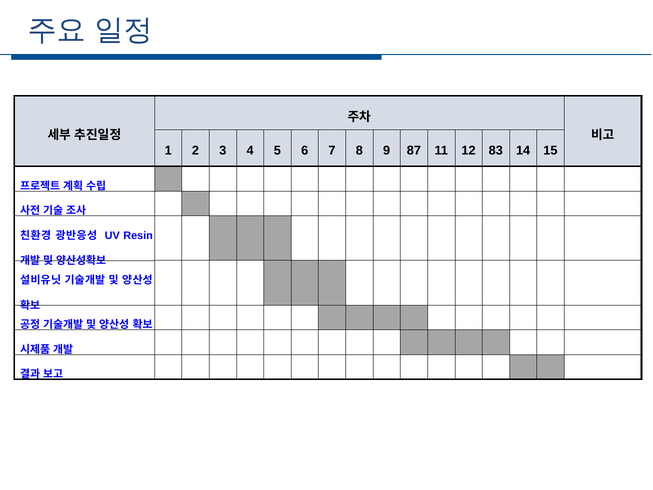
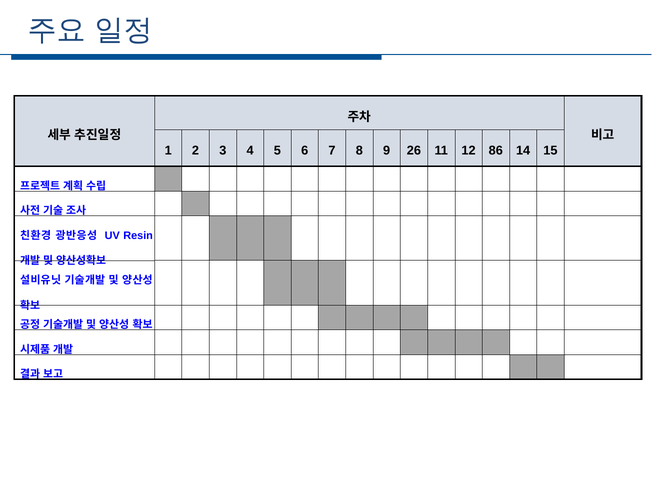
87: 87 -> 26
83: 83 -> 86
